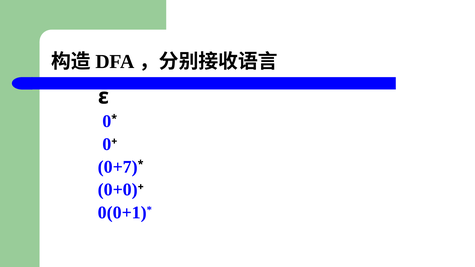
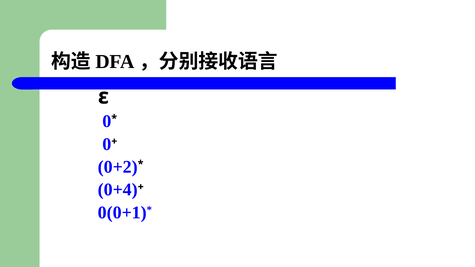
0+7: 0+7 -> 0+2
0+0: 0+0 -> 0+4
